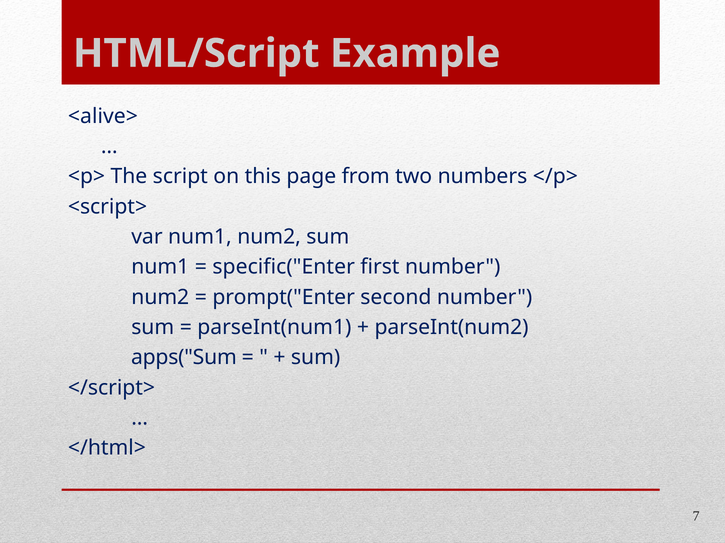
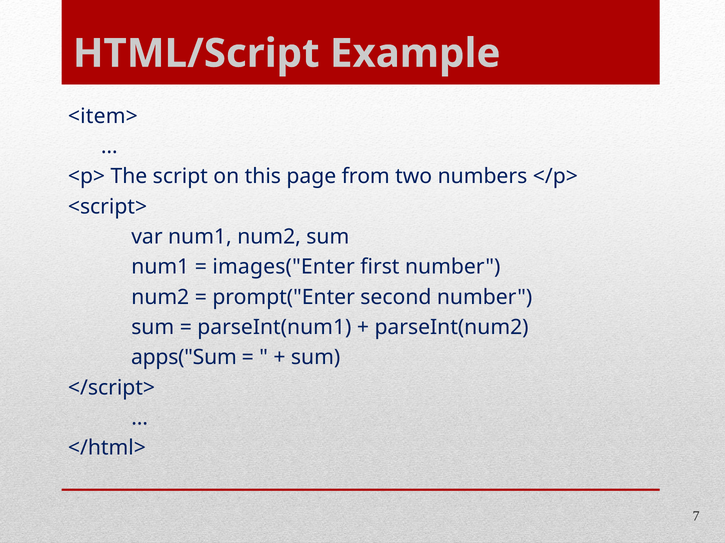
<alive>: <alive> -> <item>
specific("Enter: specific("Enter -> images("Enter
